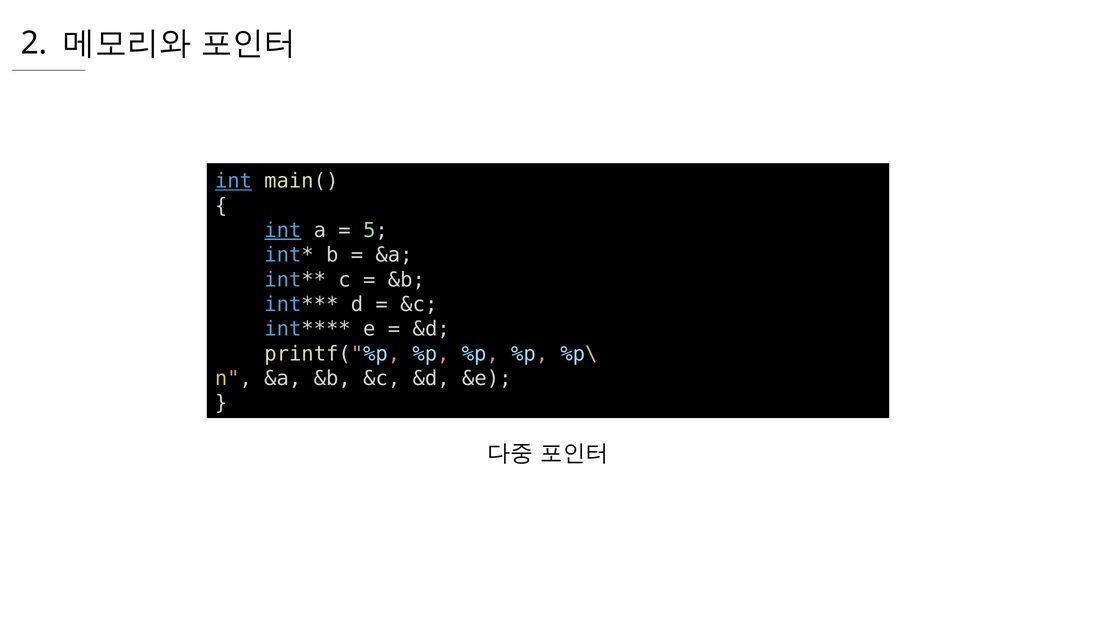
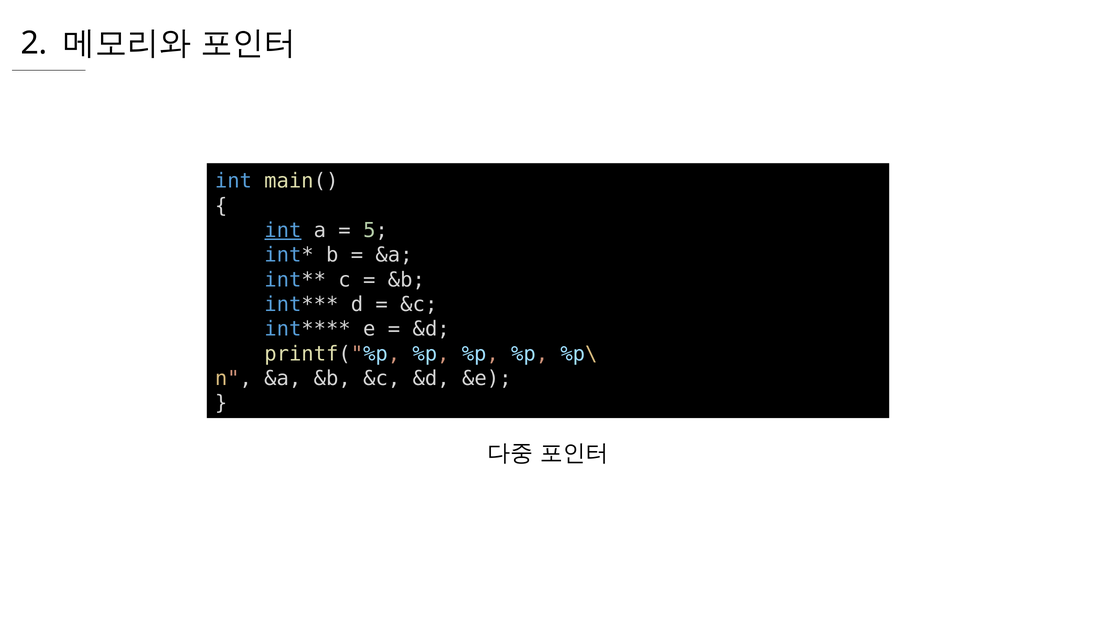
int at (233, 181) underline: present -> none
